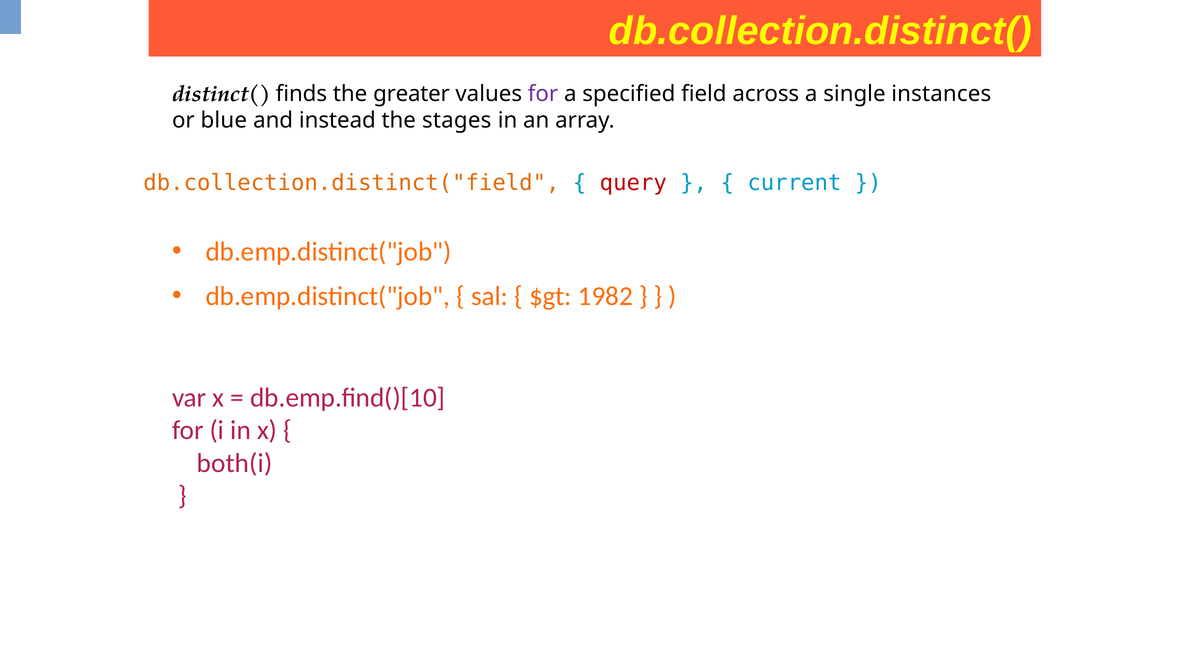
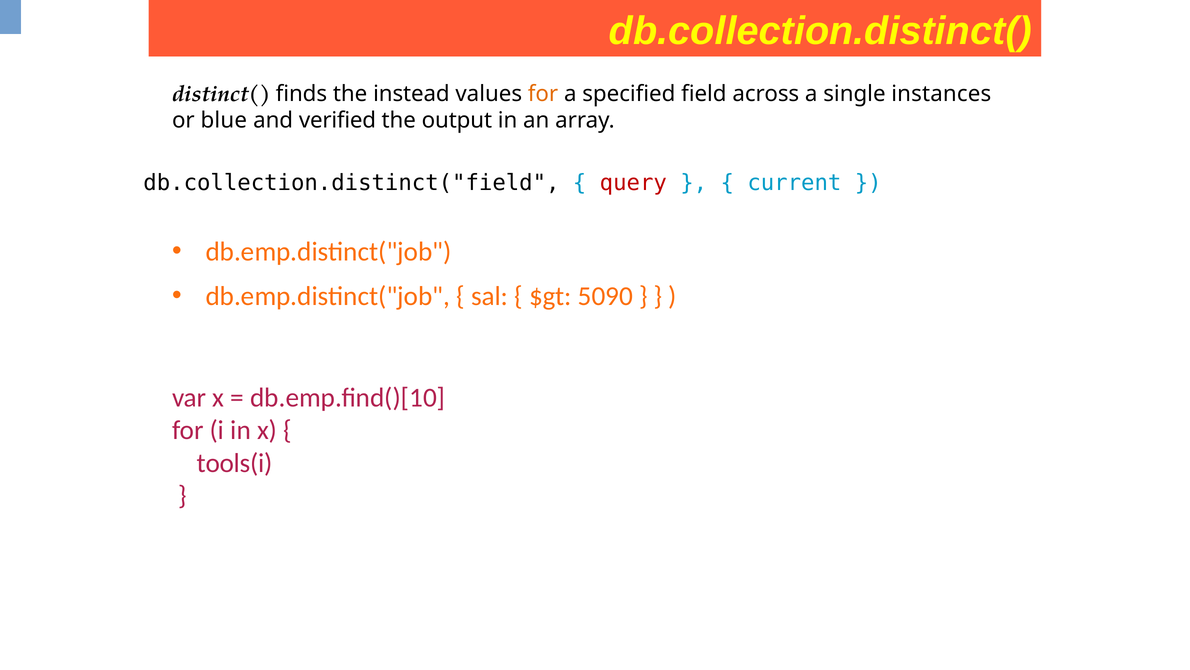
greater: greater -> instead
for at (543, 94) colour: purple -> orange
instead: instead -> verified
stages: stages -> output
db.collection.distinct("field colour: orange -> black
1982: 1982 -> 5090
both(i: both(i -> tools(i
